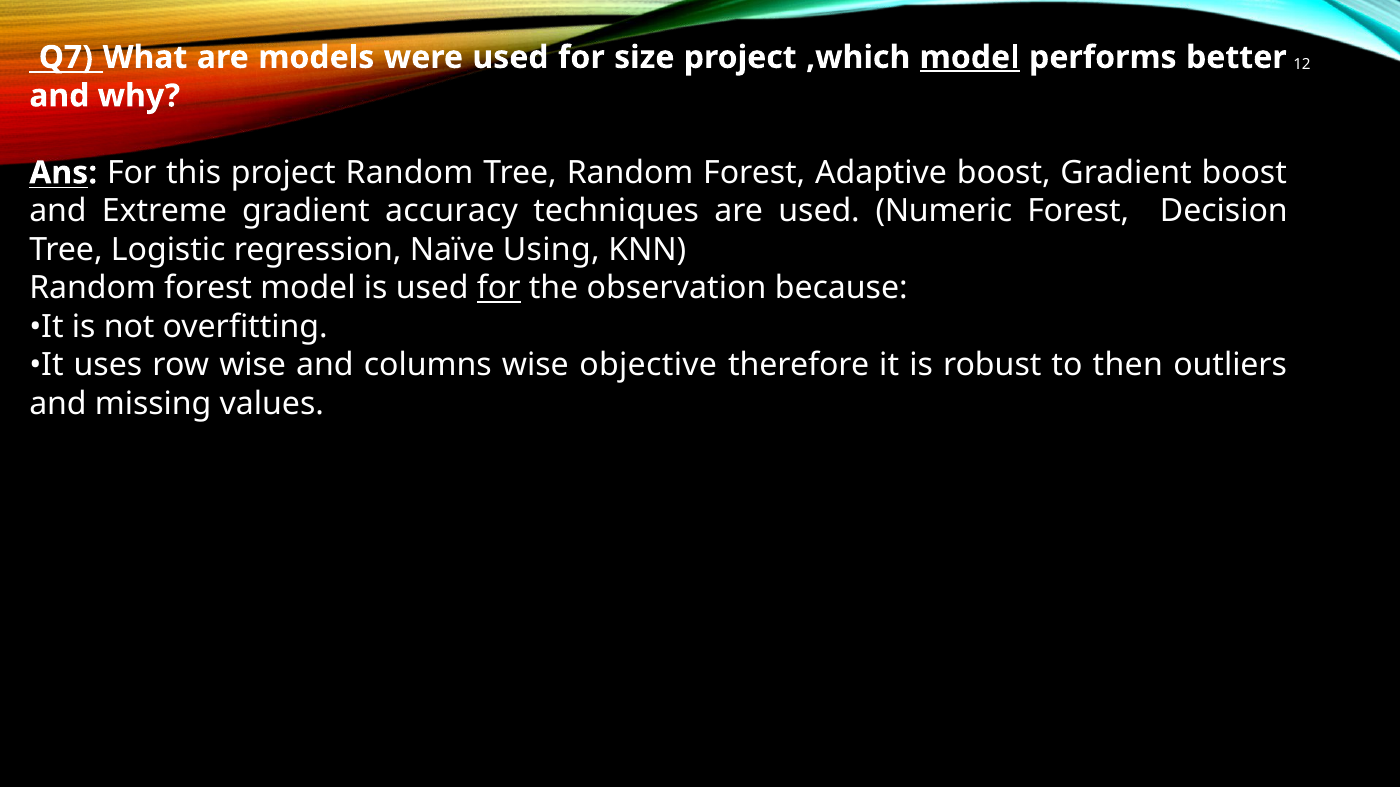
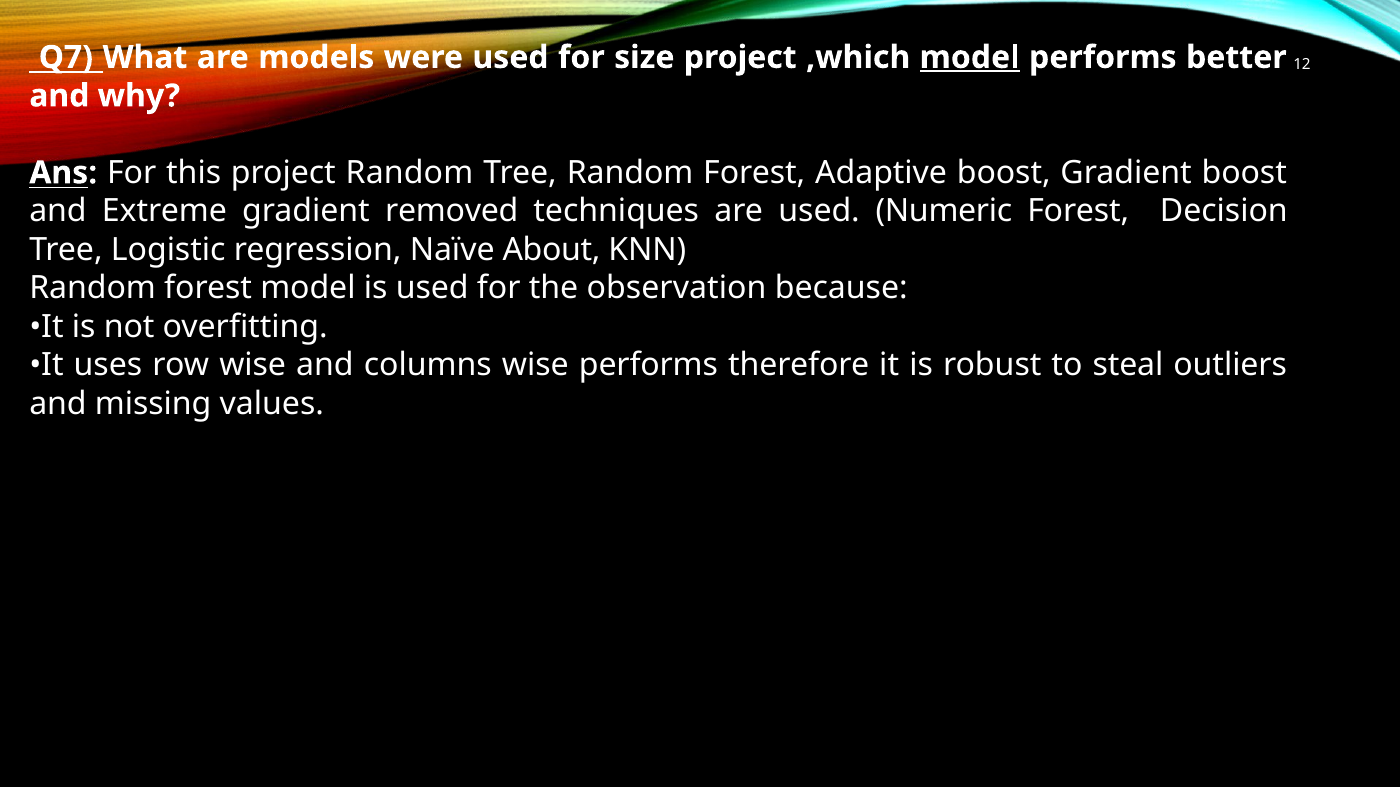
accuracy: accuracy -> removed
Using: Using -> About
for at (499, 288) underline: present -> none
wise objective: objective -> performs
then: then -> steal
